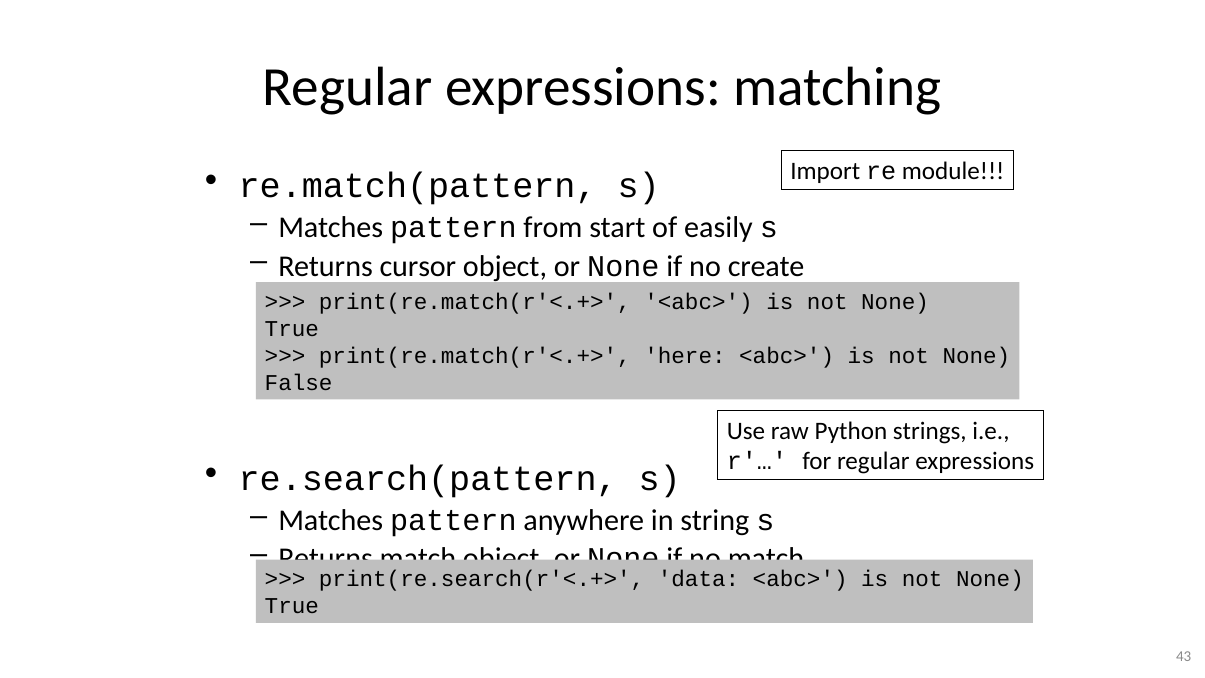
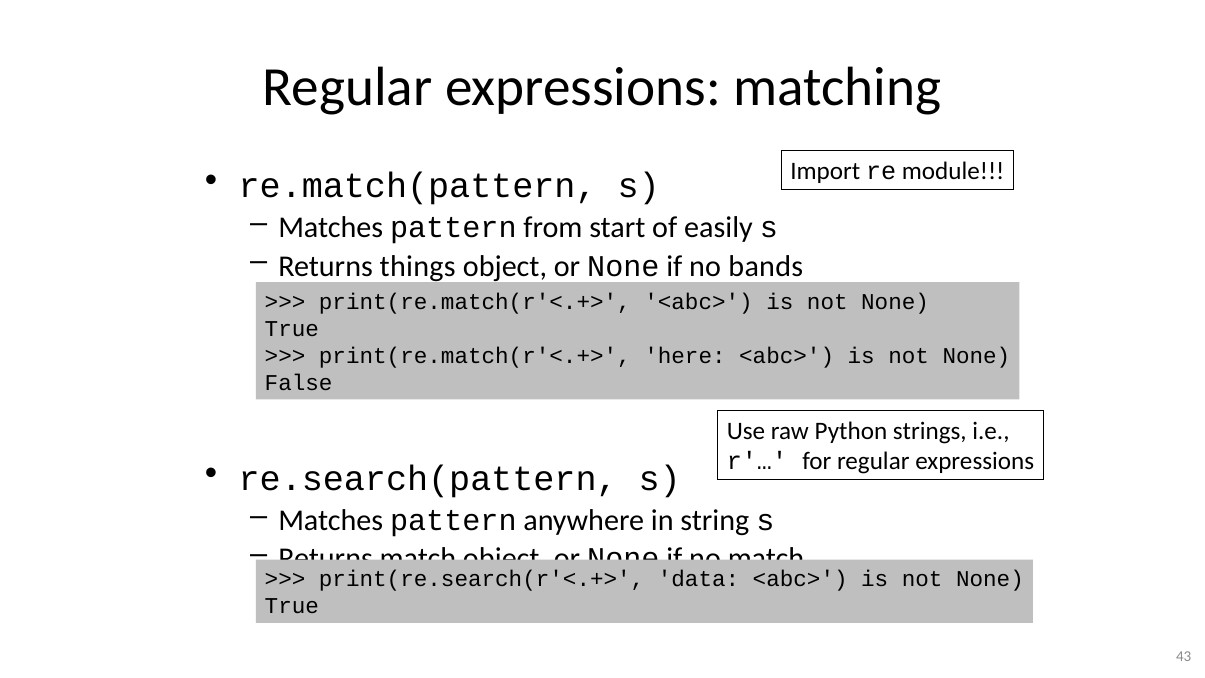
cursor: cursor -> things
create: create -> bands
